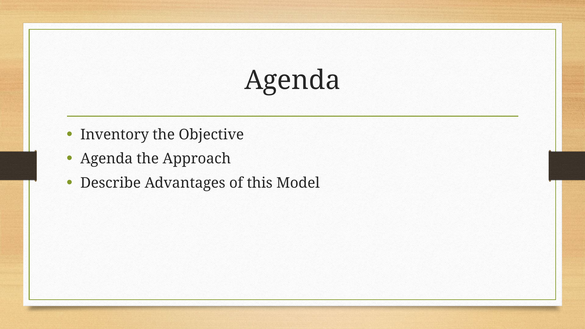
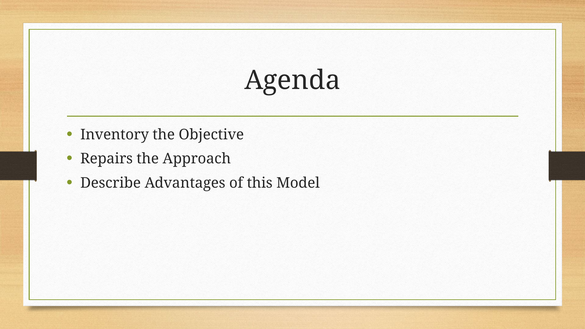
Agenda at (107, 159): Agenda -> Repairs
